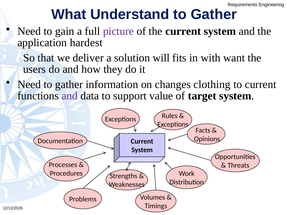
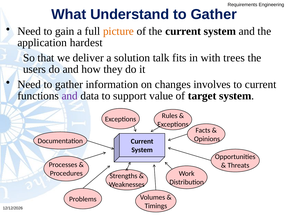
picture colour: purple -> orange
will: will -> talk
want: want -> trees
clothing: clothing -> involves
